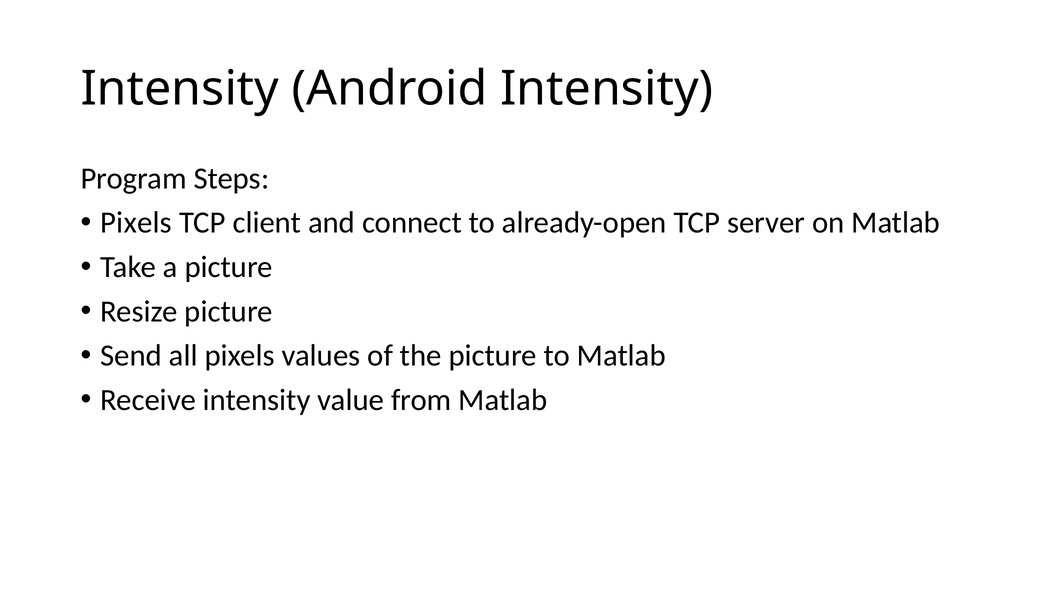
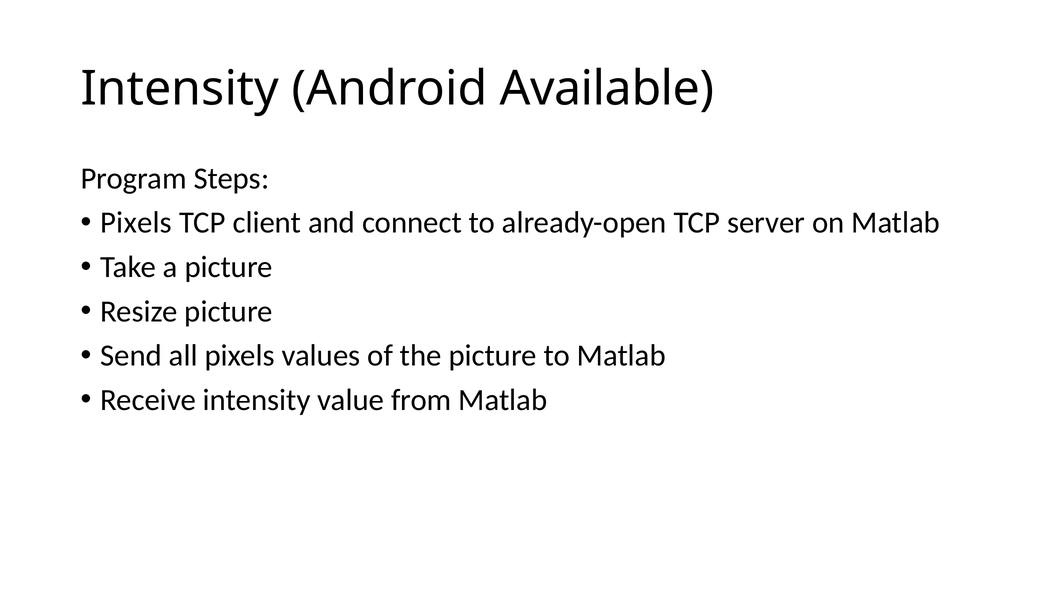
Android Intensity: Intensity -> Available
